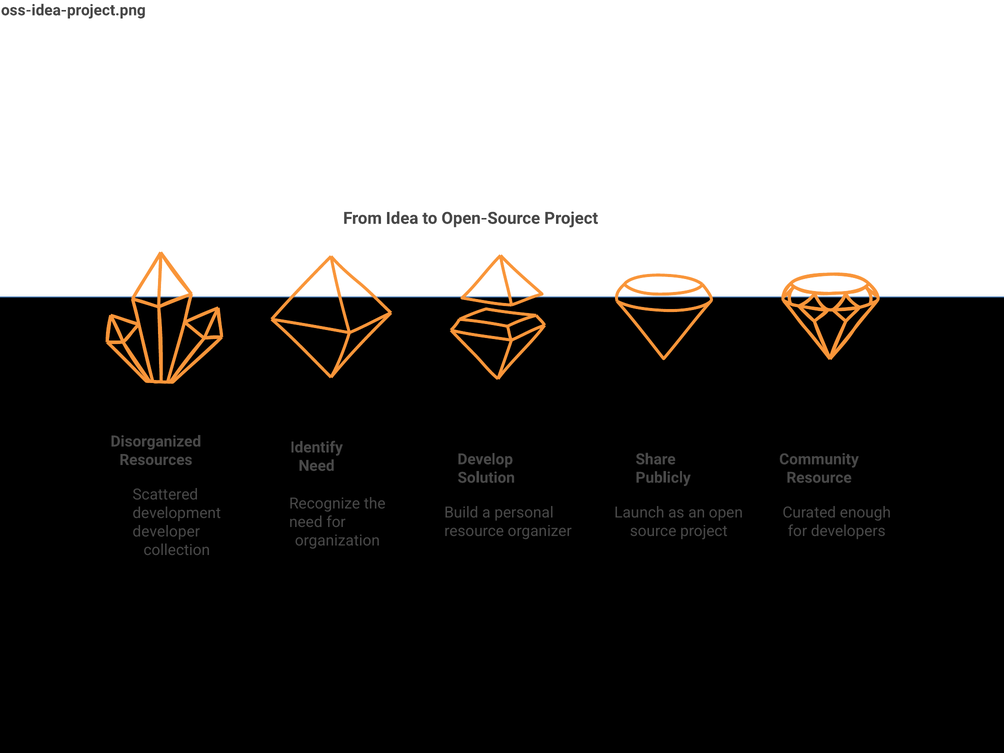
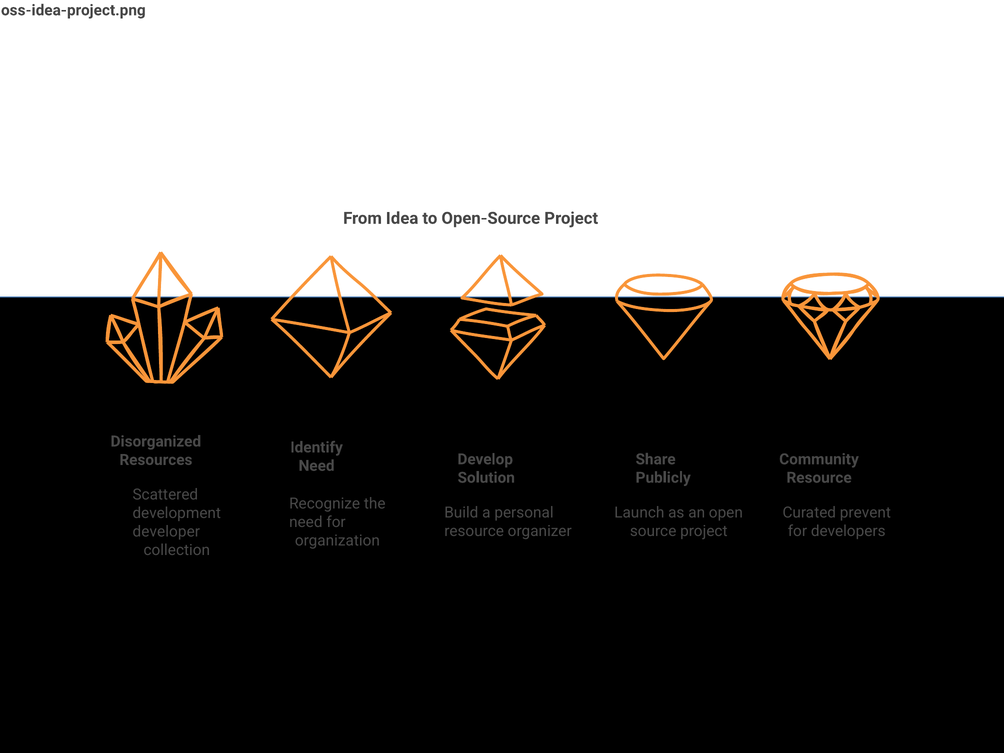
enough: enough -> prevent
